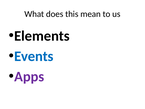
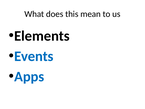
Apps colour: purple -> blue
